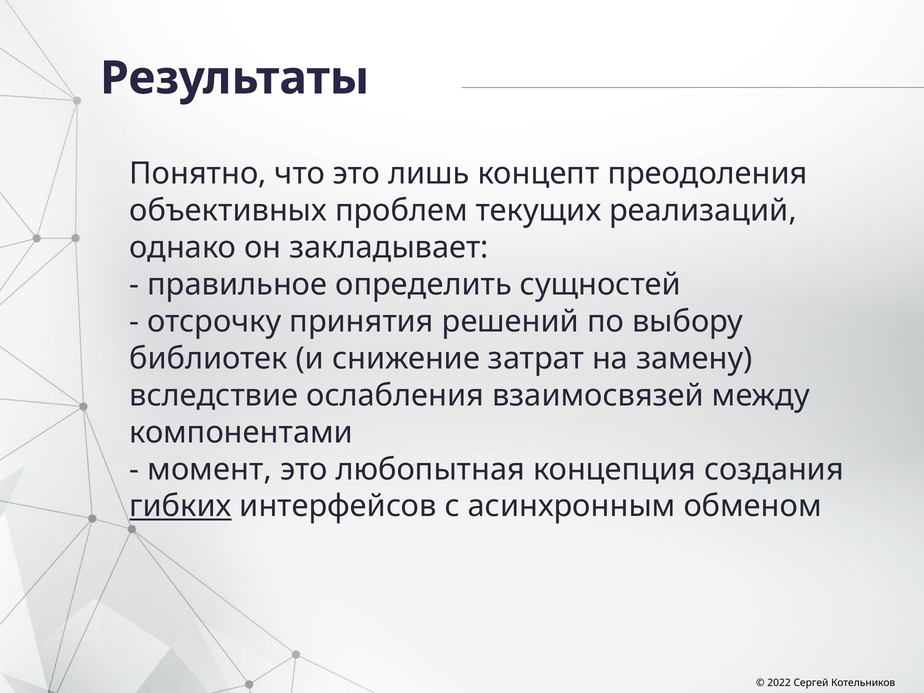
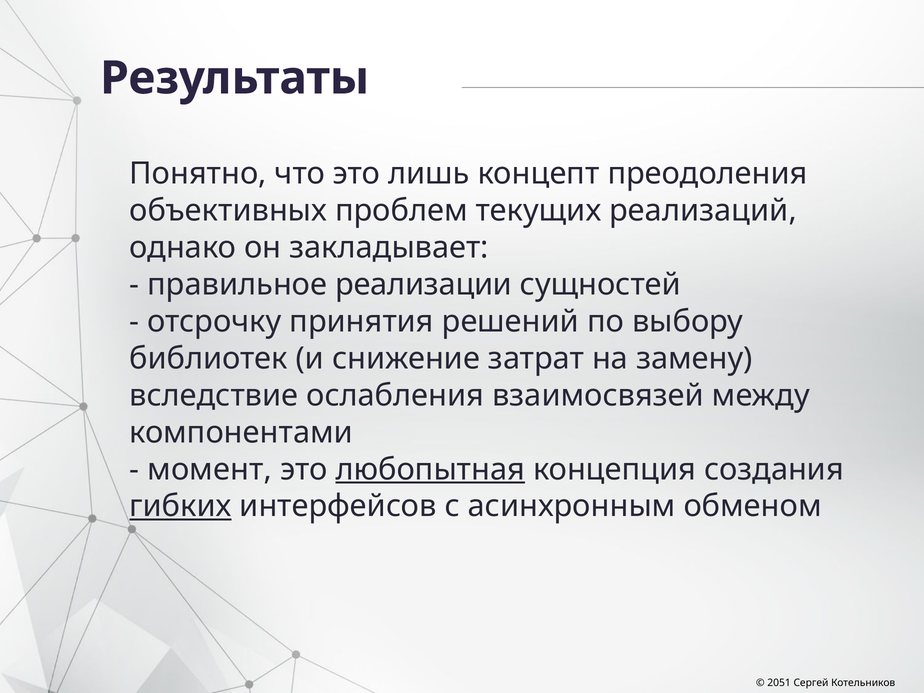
определить: определить -> реализации
любопытная underline: none -> present
2022: 2022 -> 2051
